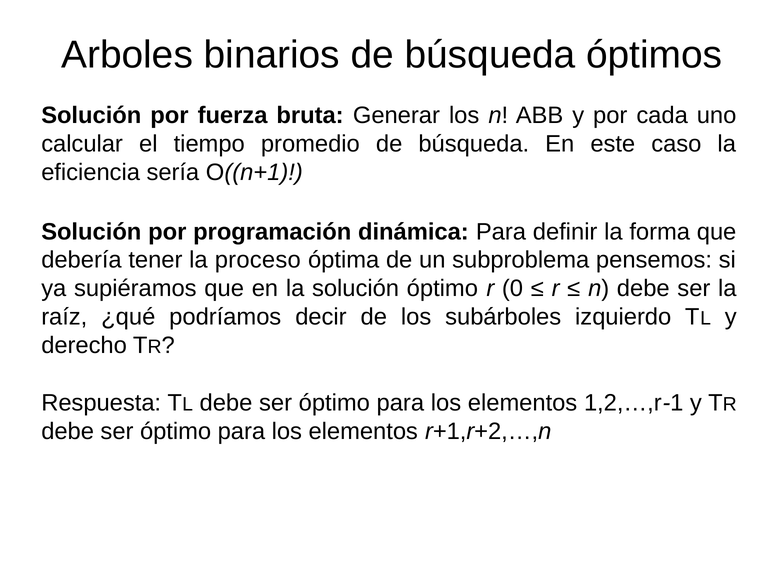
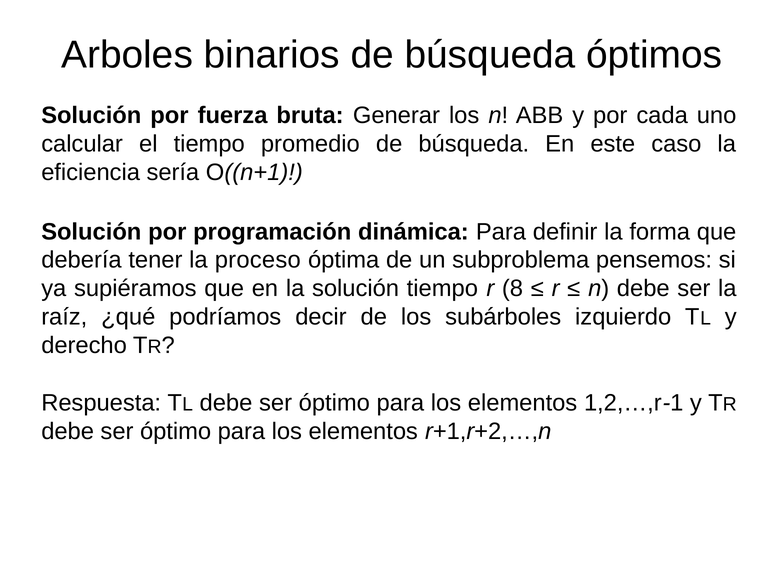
solución óptimo: óptimo -> tiempo
0: 0 -> 8
